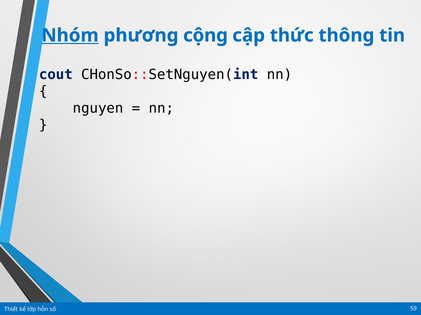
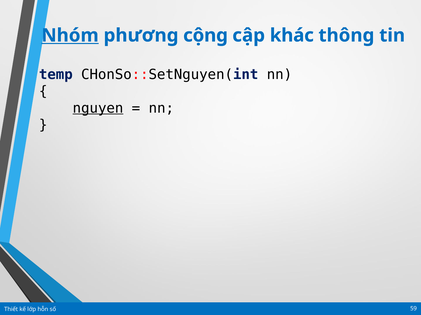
thức: thức -> khác
cout: cout -> temp
nguyen underline: none -> present
